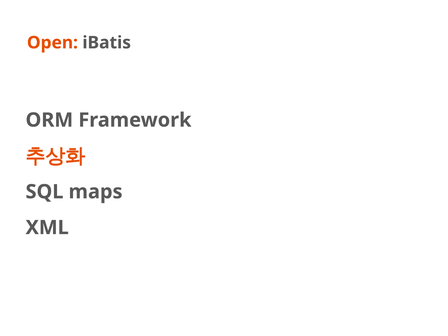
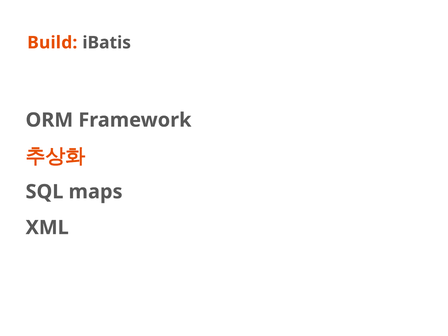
Open: Open -> Build
